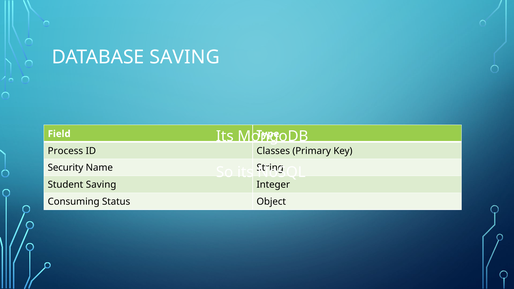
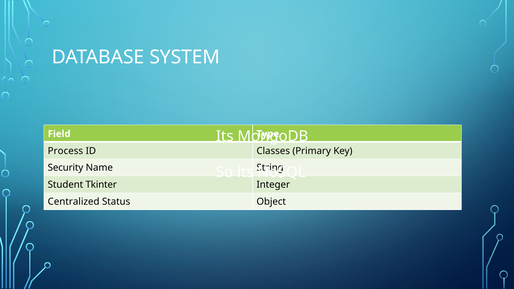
DATABASE SAVING: SAVING -> SYSTEM
Student Saving: Saving -> Tkinter
Consuming: Consuming -> Centralized
